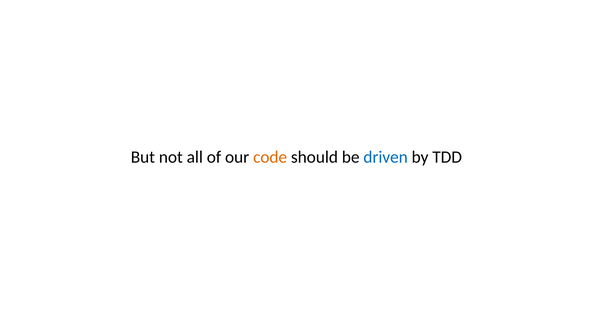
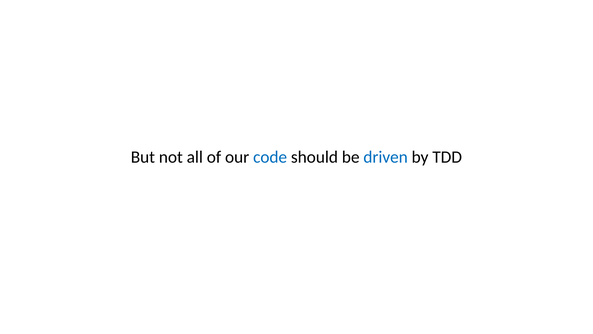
code colour: orange -> blue
